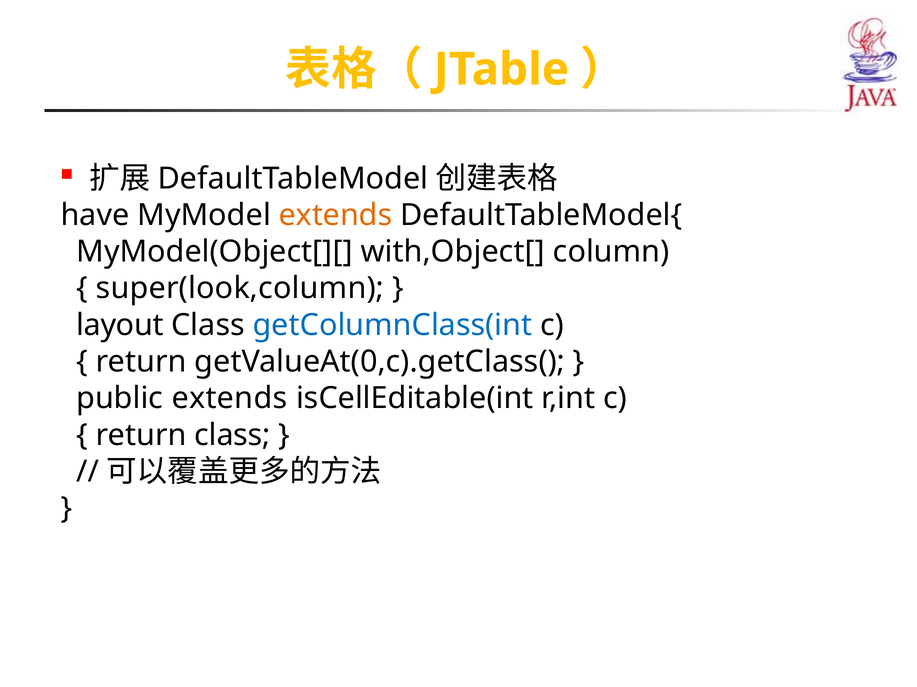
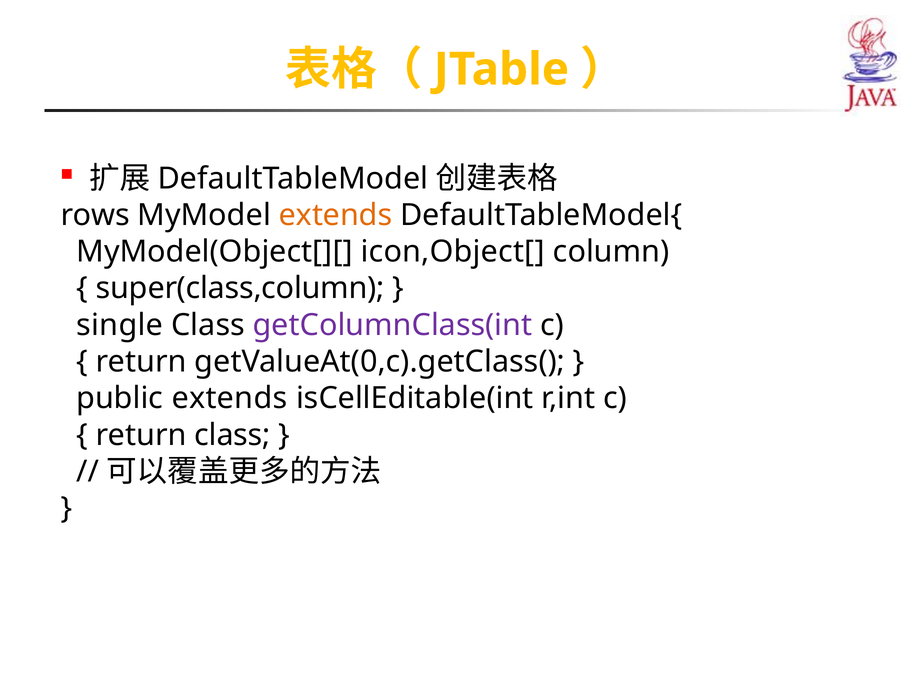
have: have -> rows
with,Object[: with,Object[ -> icon,Object[
super(look,column: super(look,column -> super(class,column
layout: layout -> single
getColumnClass(int colour: blue -> purple
